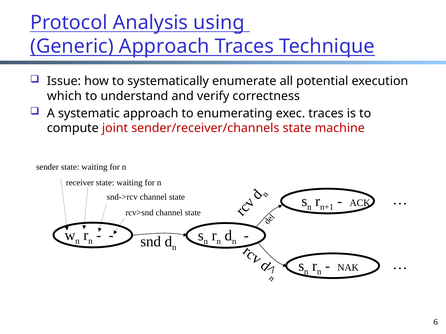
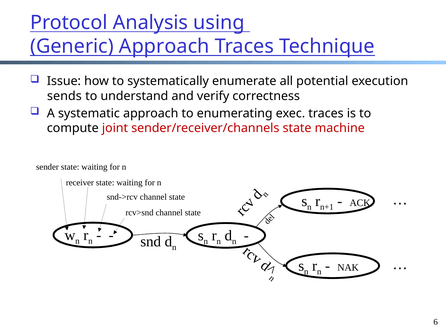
which: which -> sends
